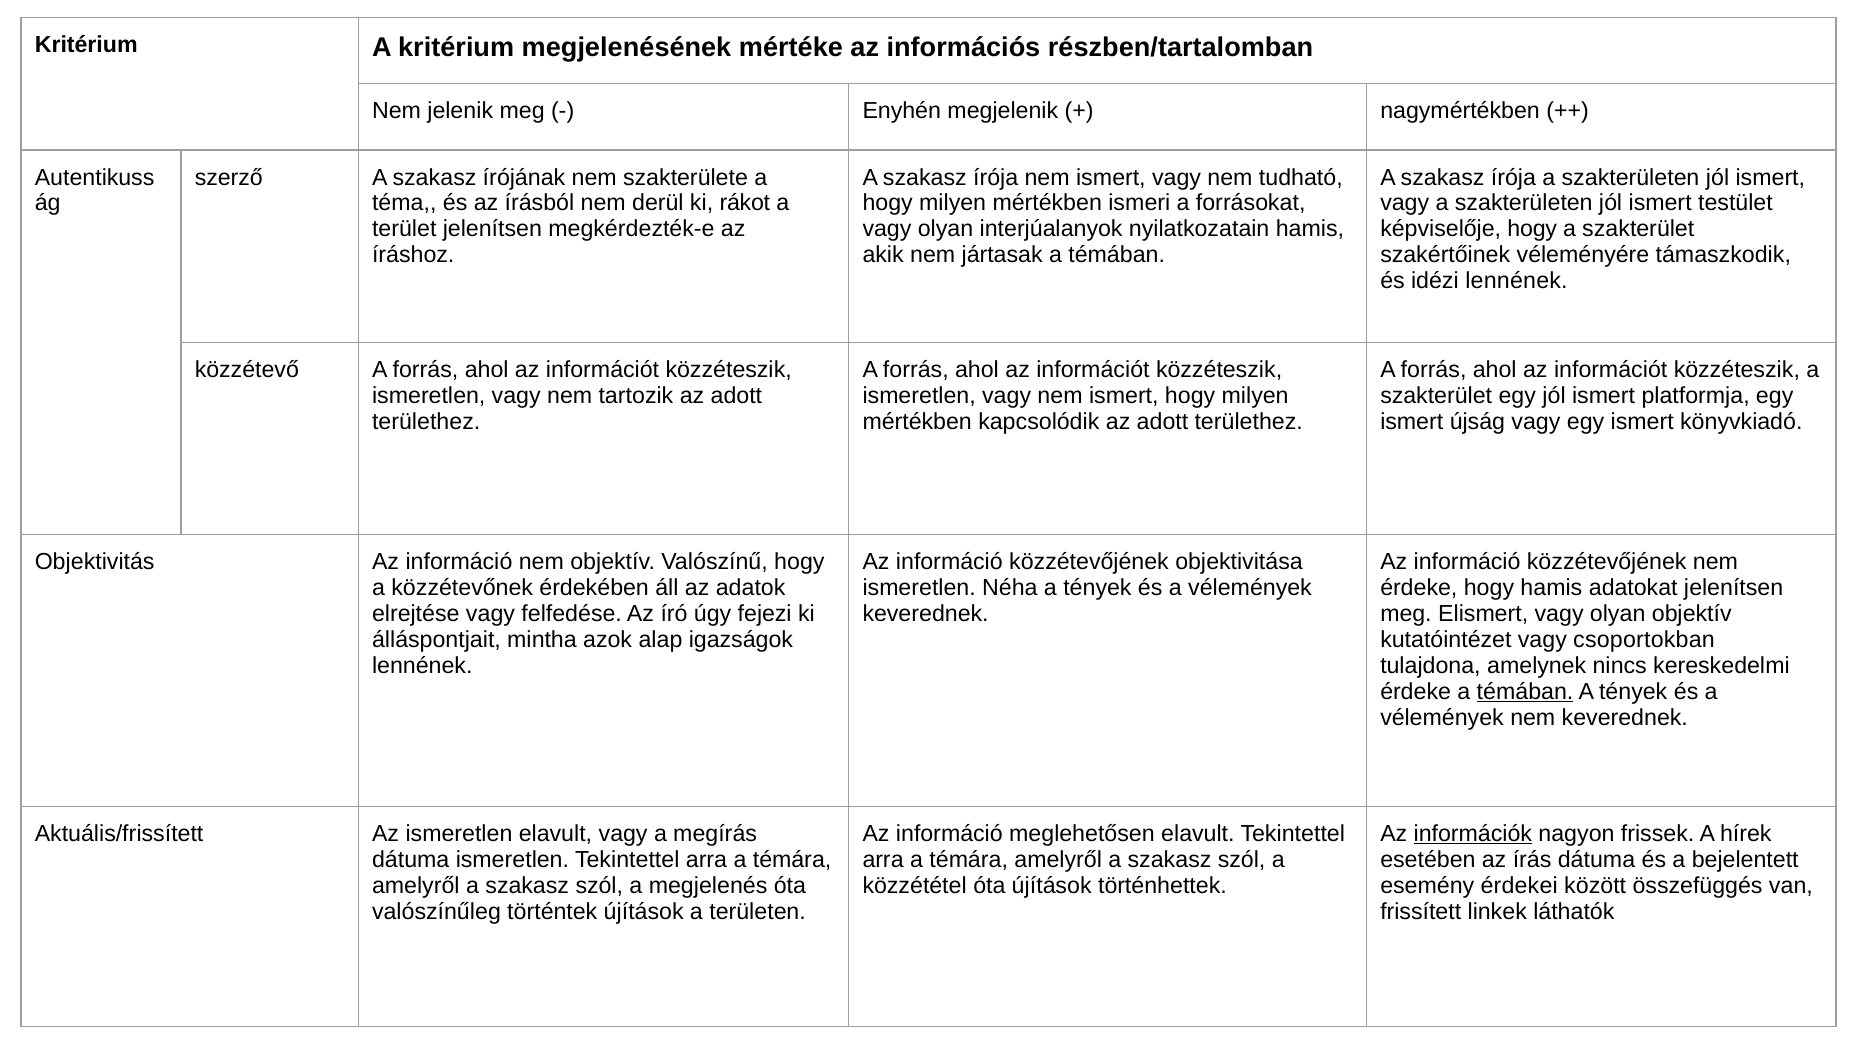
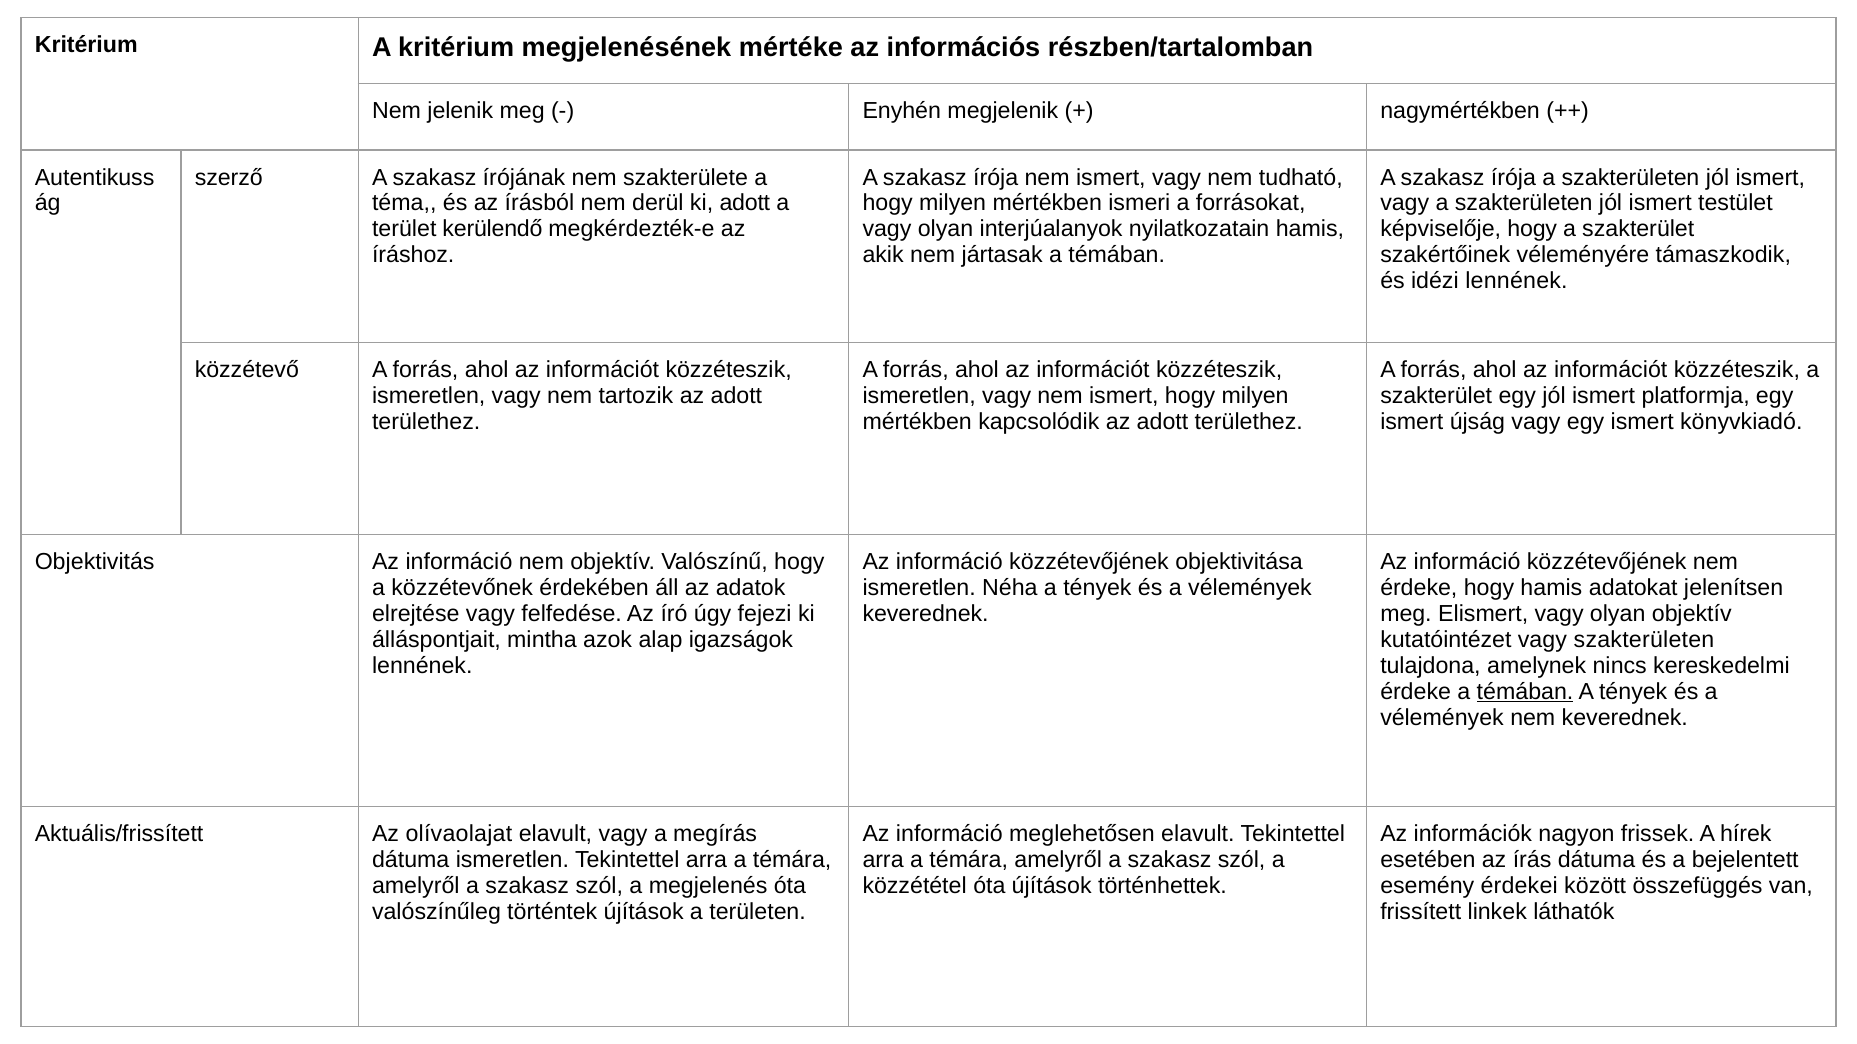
ki rákot: rákot -> adott
terület jelenítsen: jelenítsen -> kerülendő
vagy csoportokban: csoportokban -> szakterületen
Az ismeretlen: ismeretlen -> olívaolajat
információk underline: present -> none
